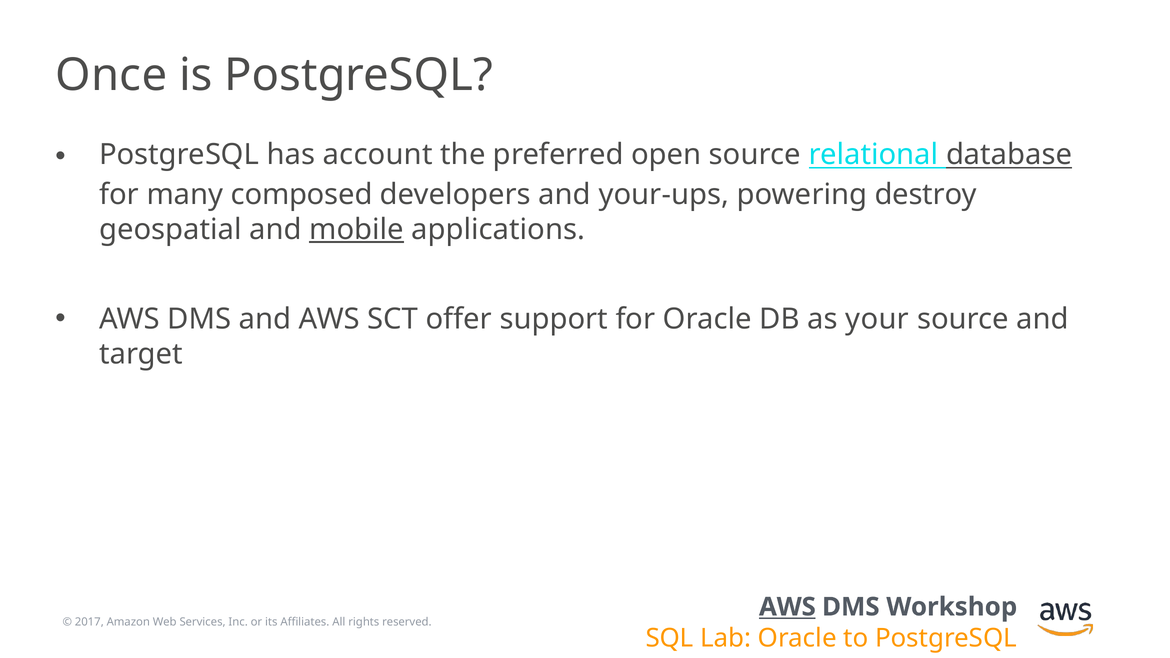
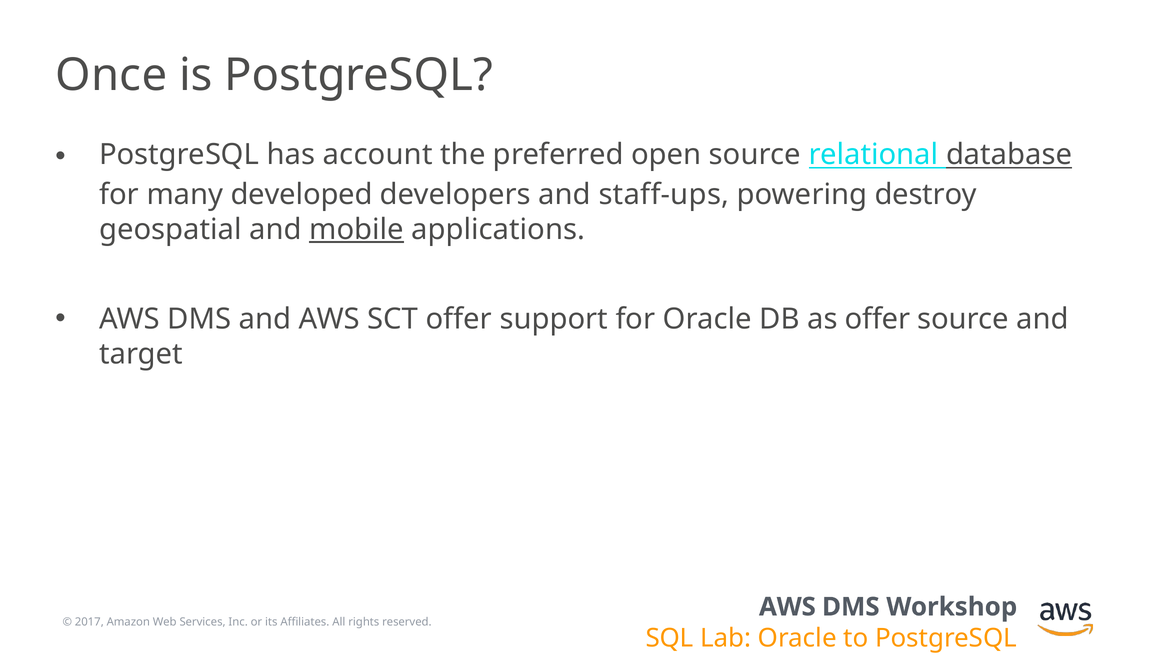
composed: composed -> developed
your-ups: your-ups -> staff-ups
as your: your -> offer
AWS at (787, 607) underline: present -> none
